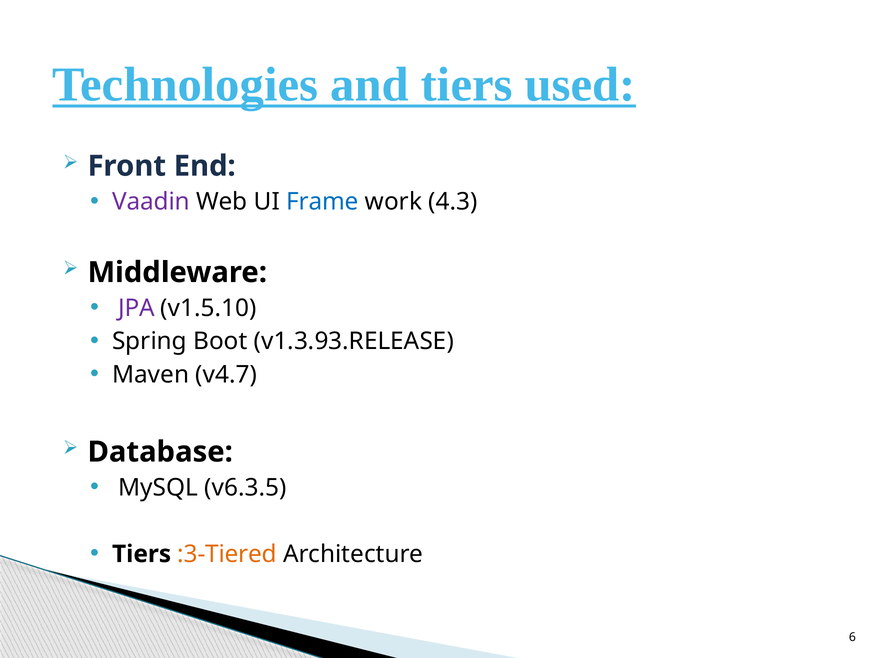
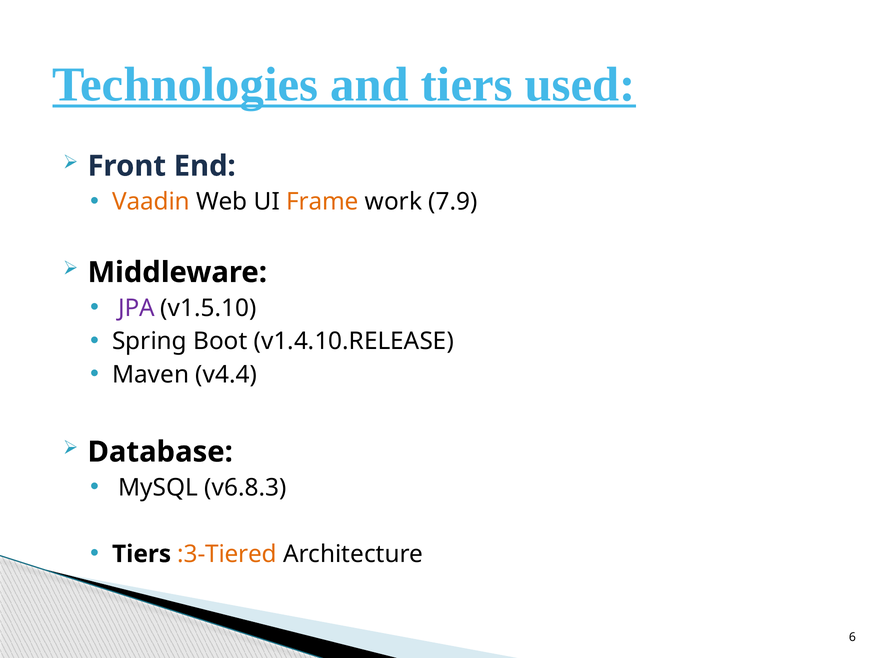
Vaadin colour: purple -> orange
Frame colour: blue -> orange
4.3: 4.3 -> 7.9
v1.3.93.RELEASE: v1.3.93.RELEASE -> v1.4.10.RELEASE
v4.7: v4.7 -> v4.4
v6.3.5: v6.3.5 -> v6.8.3
